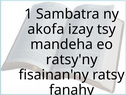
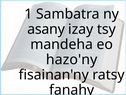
akofa: akofa -> asany
ratsy'ny: ratsy'ny -> hazo'ny
